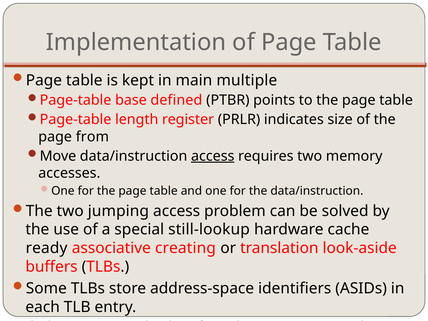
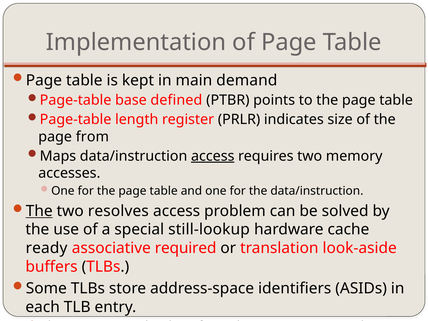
multiple: multiple -> demand
Move: Move -> Maps
The at (39, 211) underline: none -> present
jumping: jumping -> resolves
creating: creating -> required
